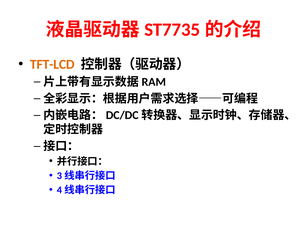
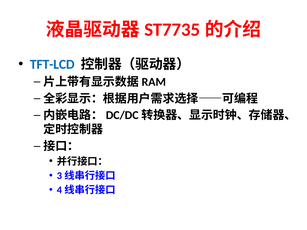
TFT-LCD colour: orange -> blue
